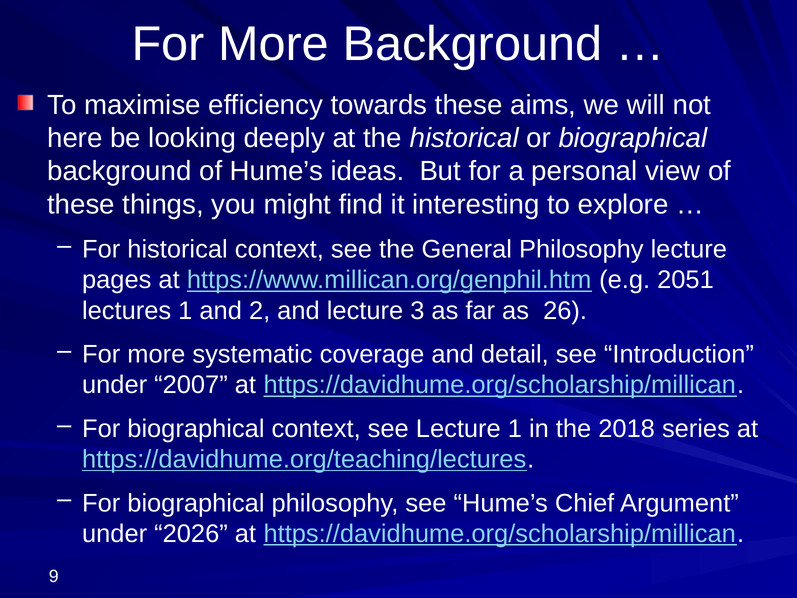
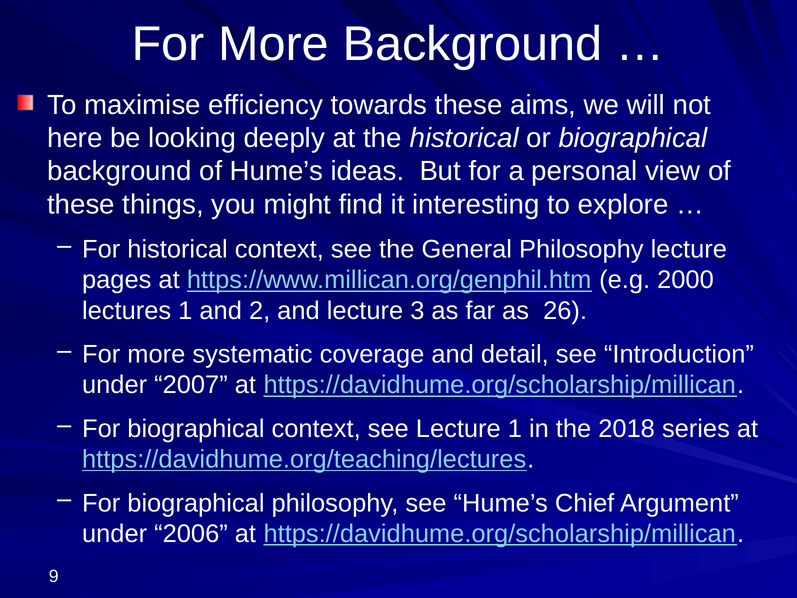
2051: 2051 -> 2000
2026: 2026 -> 2006
